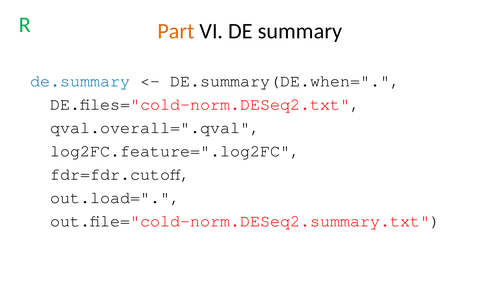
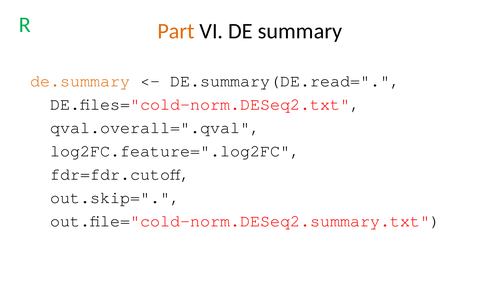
de.summary colour: blue -> orange
DE.summary(DE.when=: DE.summary(DE.when= -> DE.summary(DE.read=
out.load=: out.load= -> out.skip=
